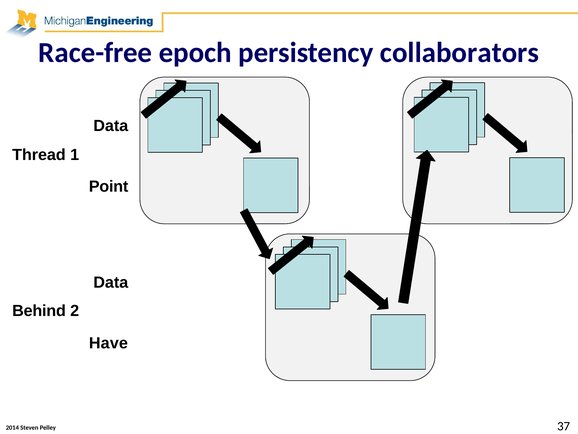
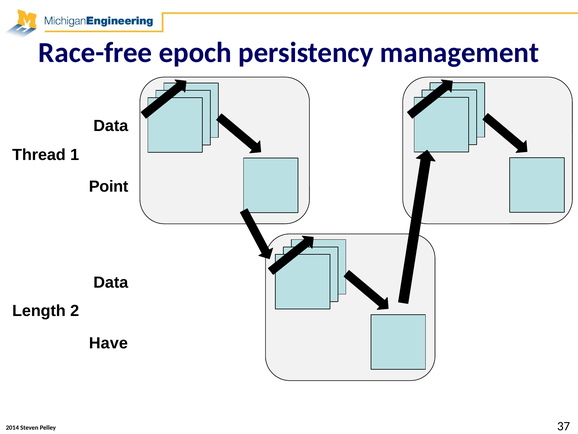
collaborators: collaborators -> management
Behind: Behind -> Length
